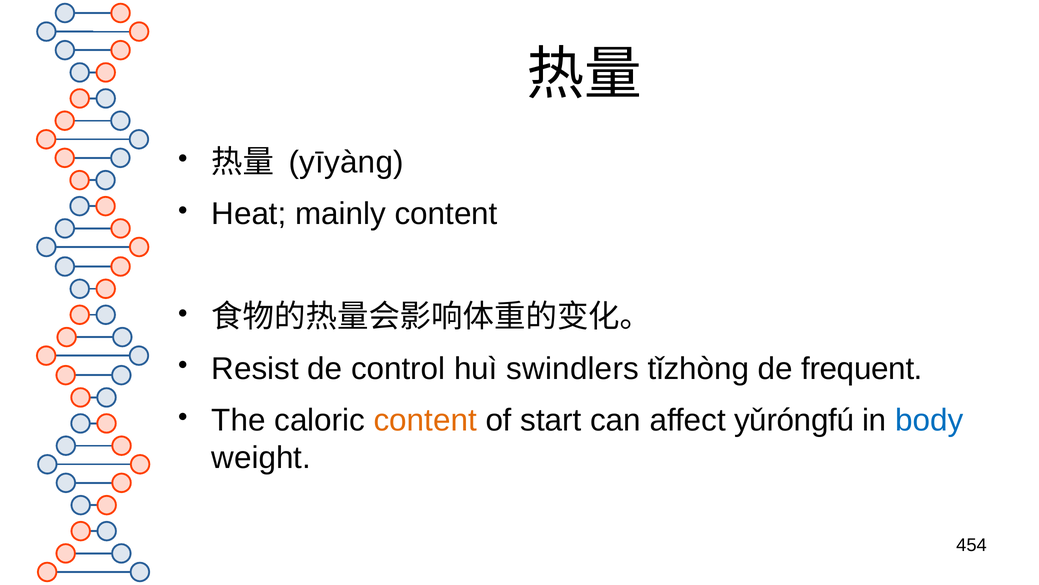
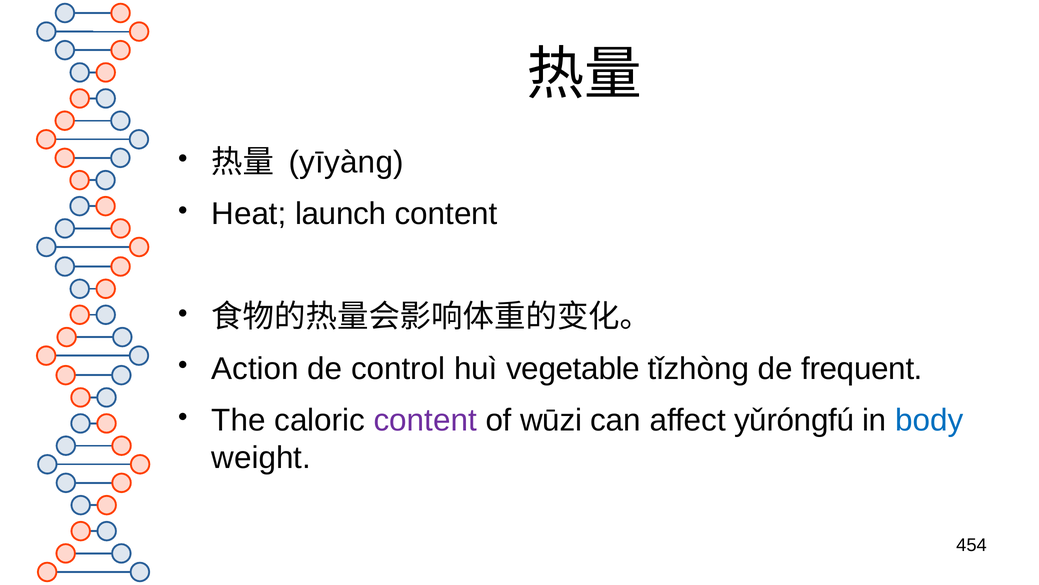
mainly: mainly -> launch
Resist: Resist -> Action
swindlers: swindlers -> vegetable
content at (425, 420) colour: orange -> purple
start: start -> wūzi
